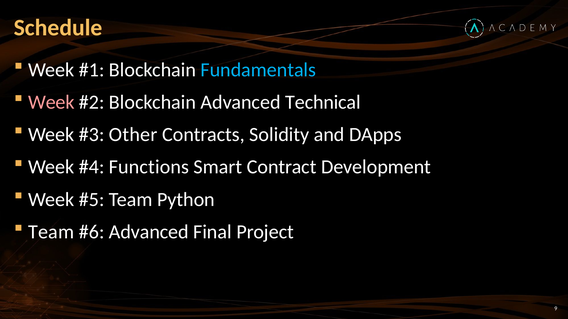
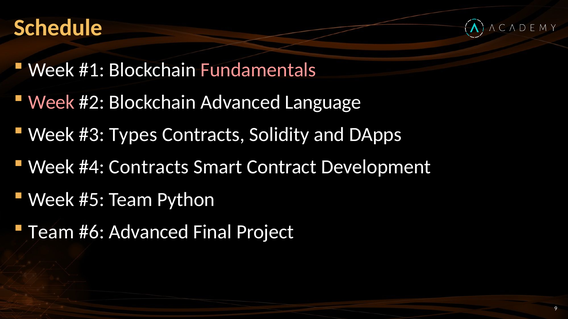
Fundamentals colour: light blue -> pink
Technical: Technical -> Language
Other: Other -> Types
Functions at (149, 167): Functions -> Contracts
